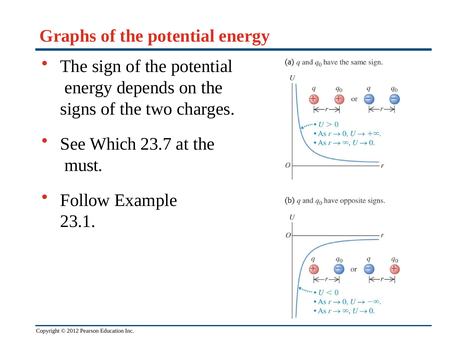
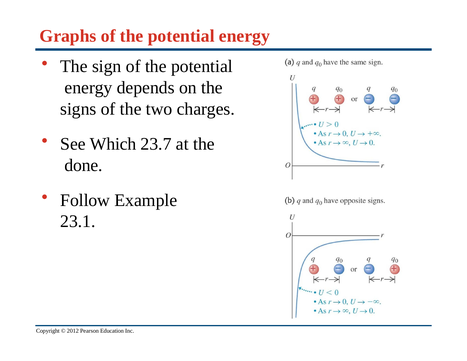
must: must -> done
